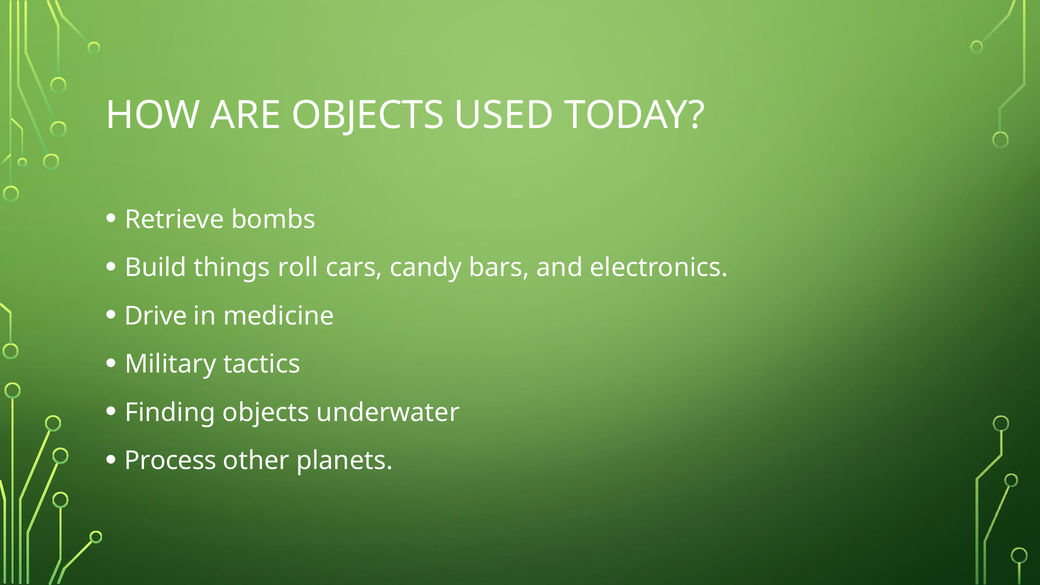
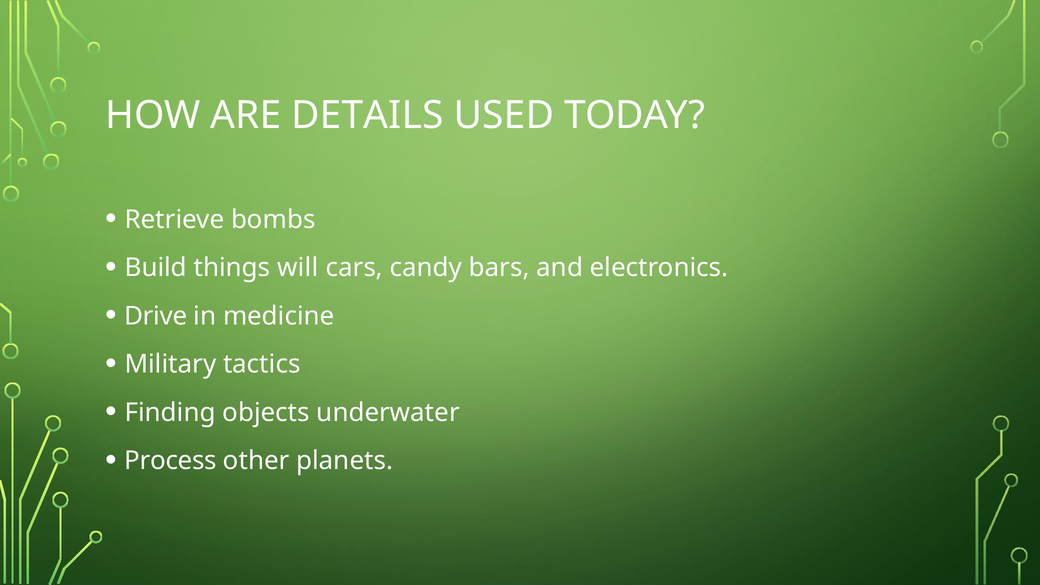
ARE OBJECTS: OBJECTS -> DETAILS
roll: roll -> will
